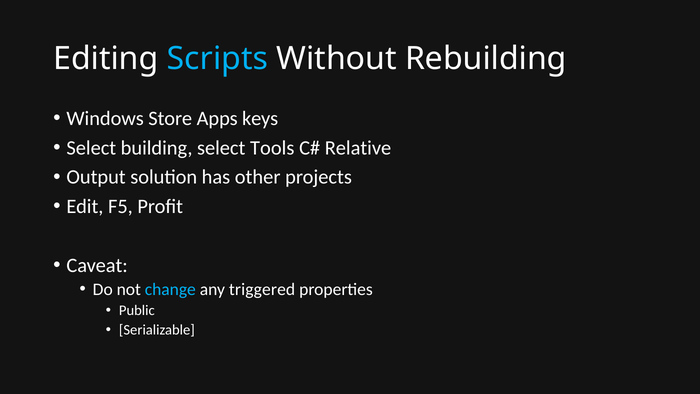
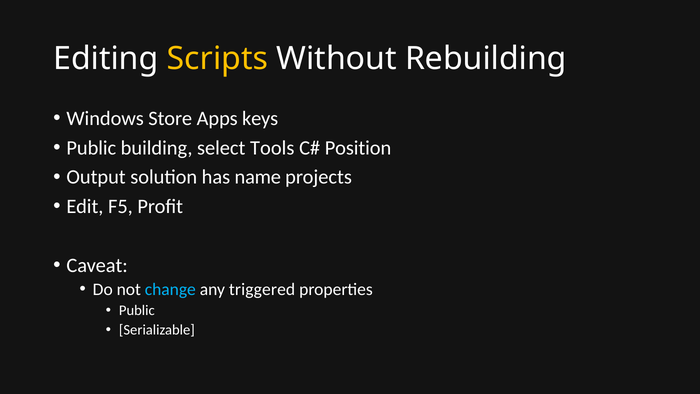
Scripts colour: light blue -> yellow
Select at (91, 148): Select -> Public
Relative: Relative -> Position
other: other -> name
